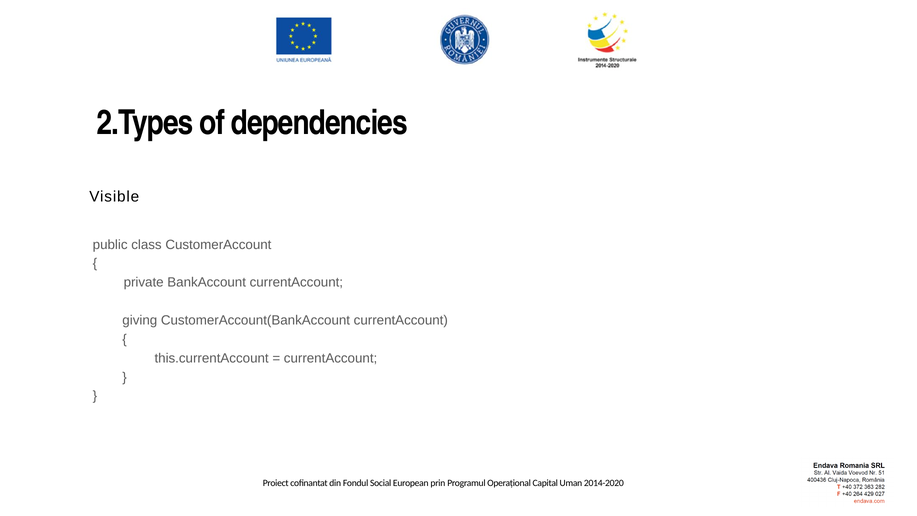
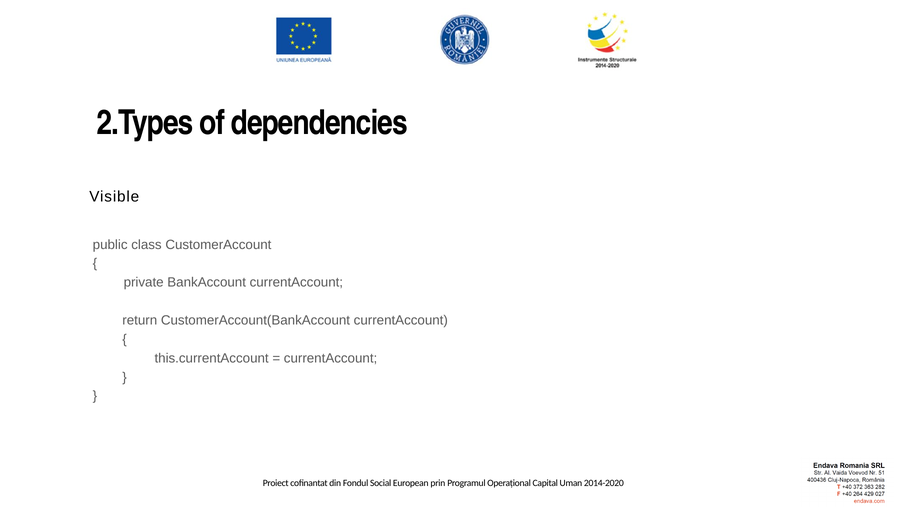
giving: giving -> return
